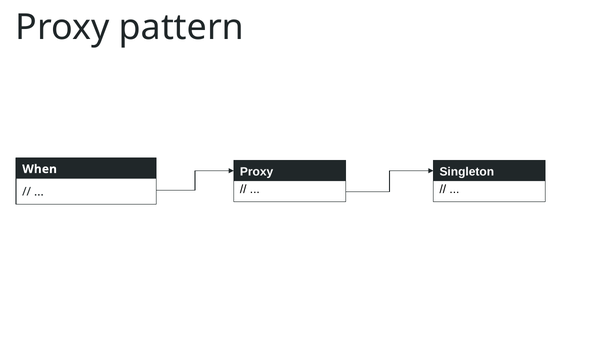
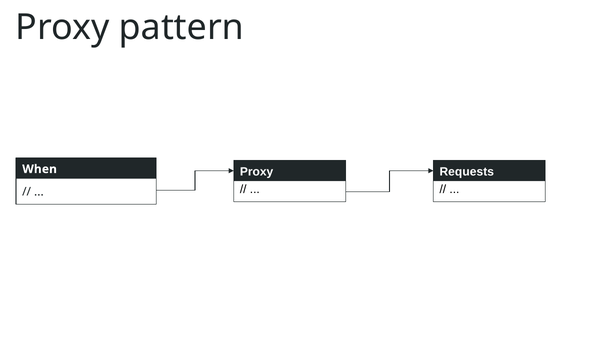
Singleton: Singleton -> Requests
